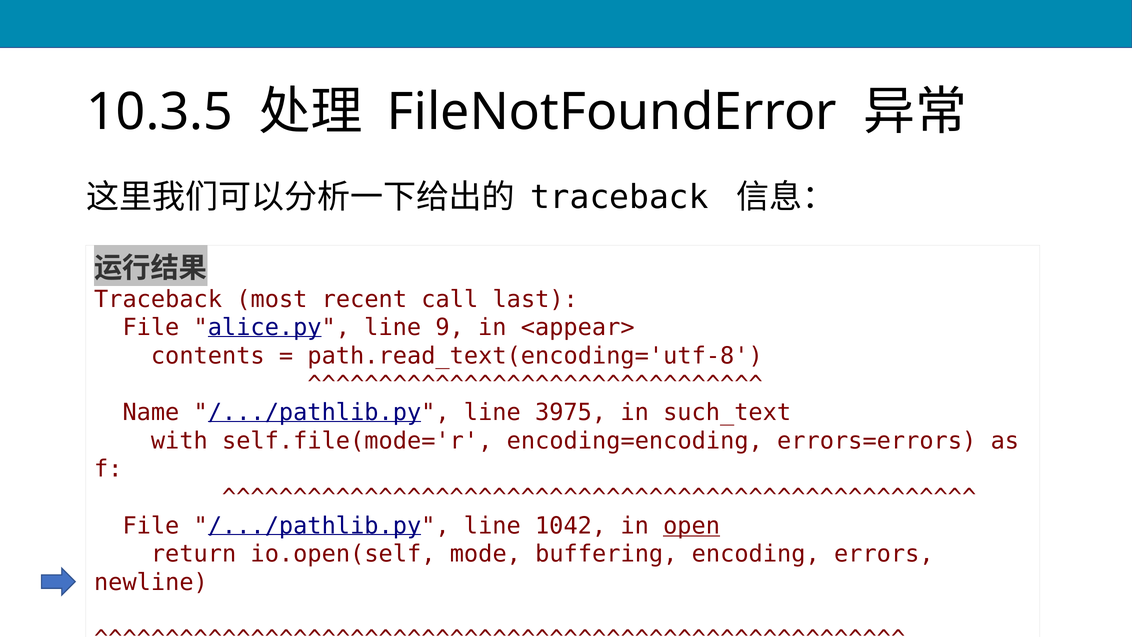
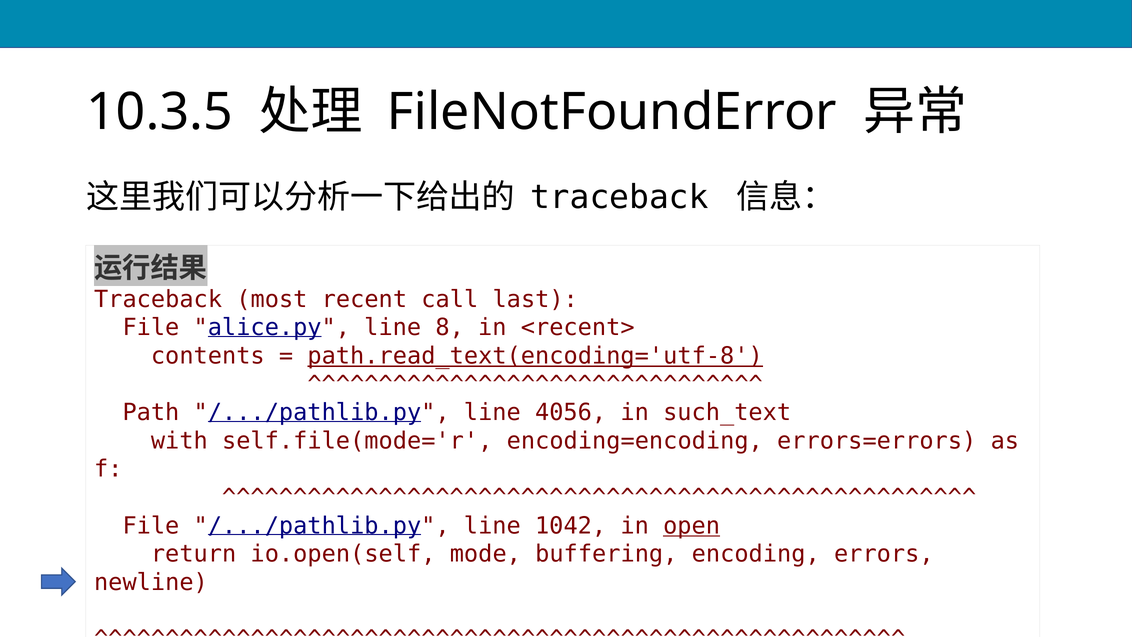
9: 9 -> 8
<appear>: <appear> -> <recent>
path.read_text(encoding='utf-8 underline: none -> present
Name: Name -> Path
3975: 3975 -> 4056
